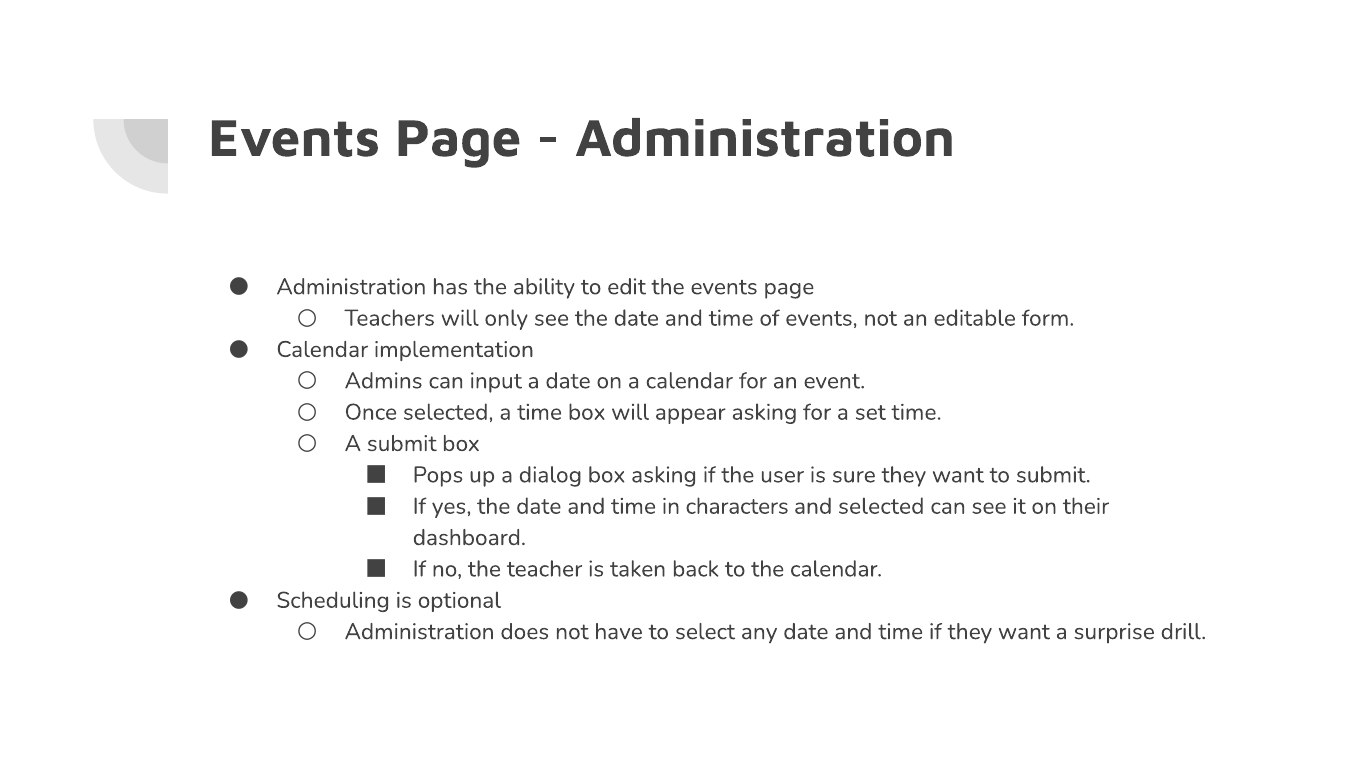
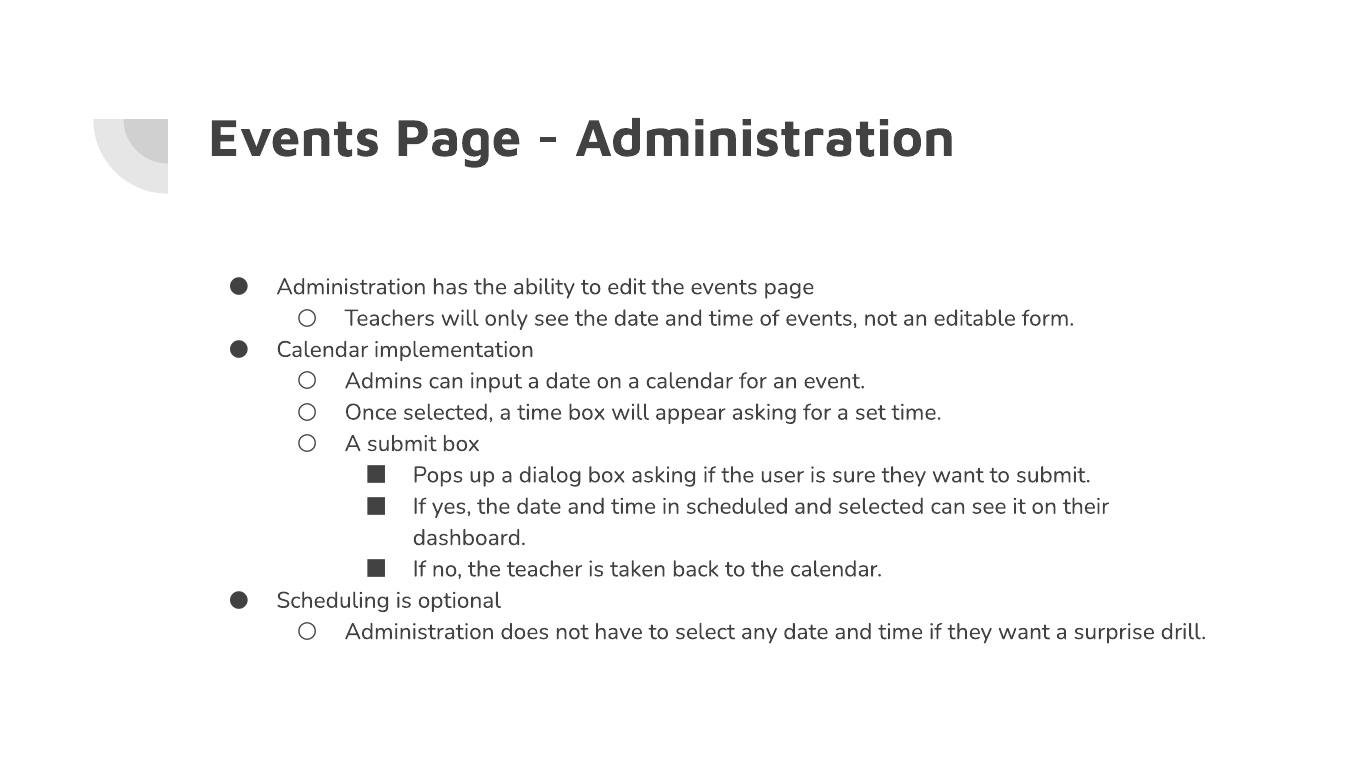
characters: characters -> scheduled
